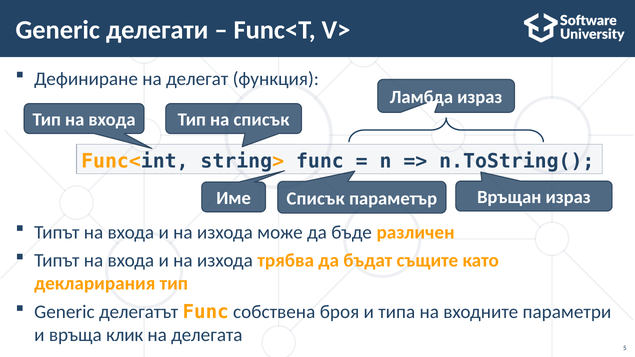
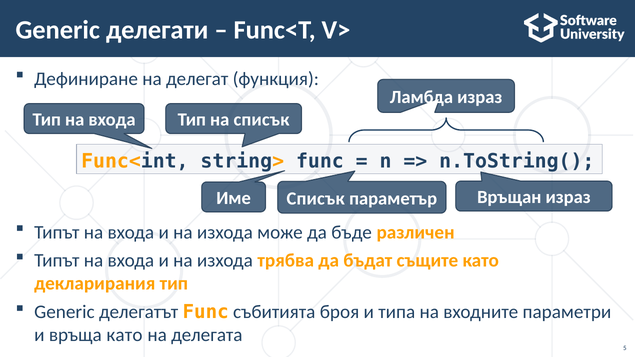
собствена: собствена -> събитията
връща клик: клик -> като
